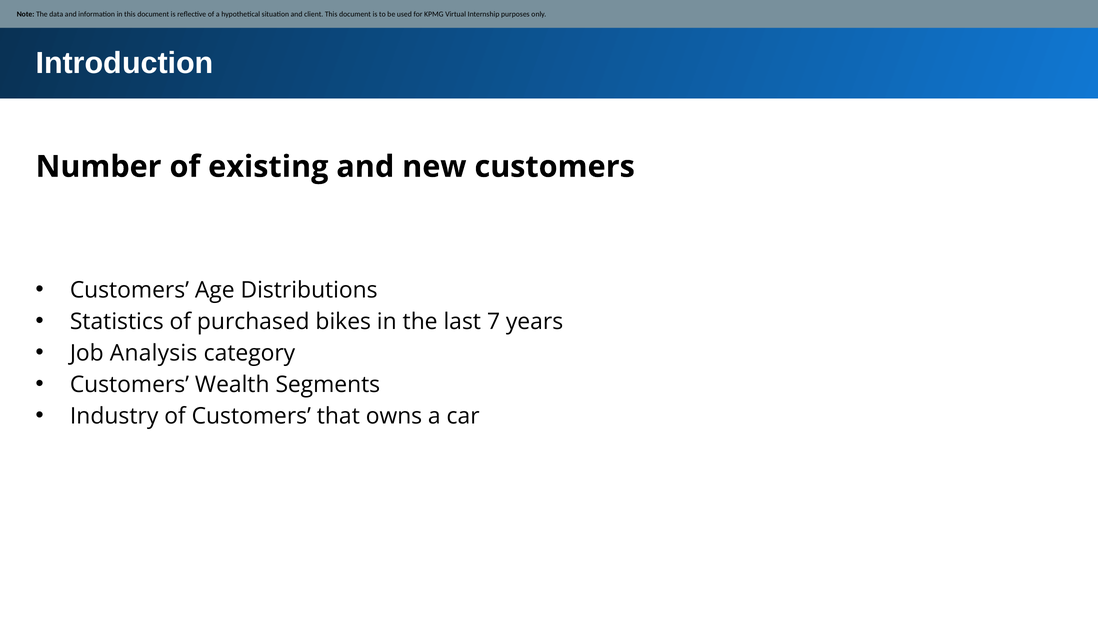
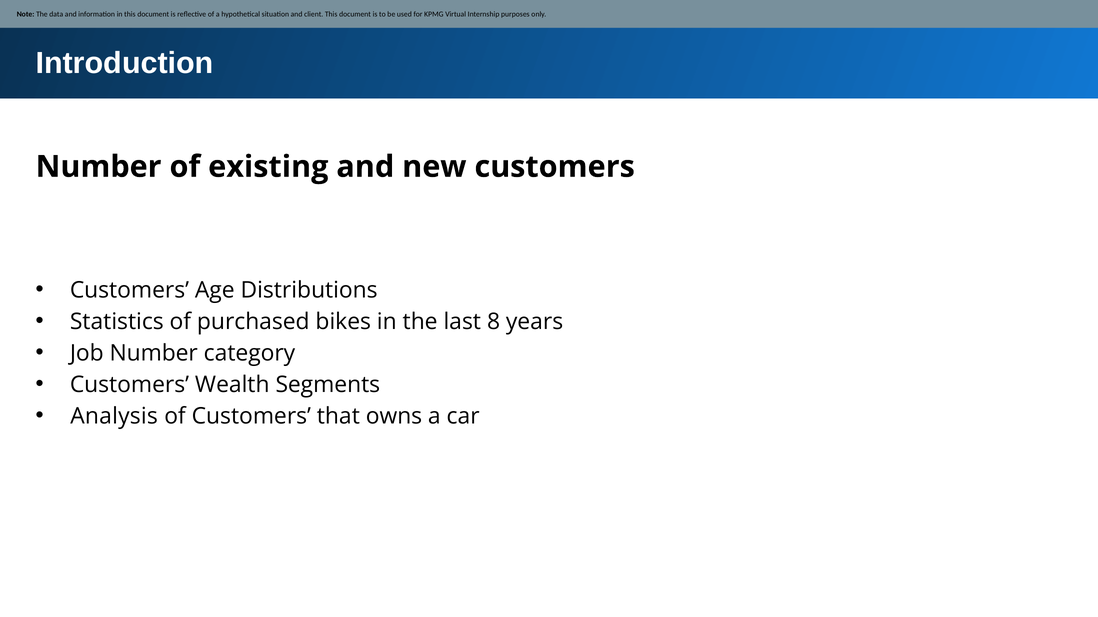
7: 7 -> 8
Job Analysis: Analysis -> Number
Industry: Industry -> Analysis
